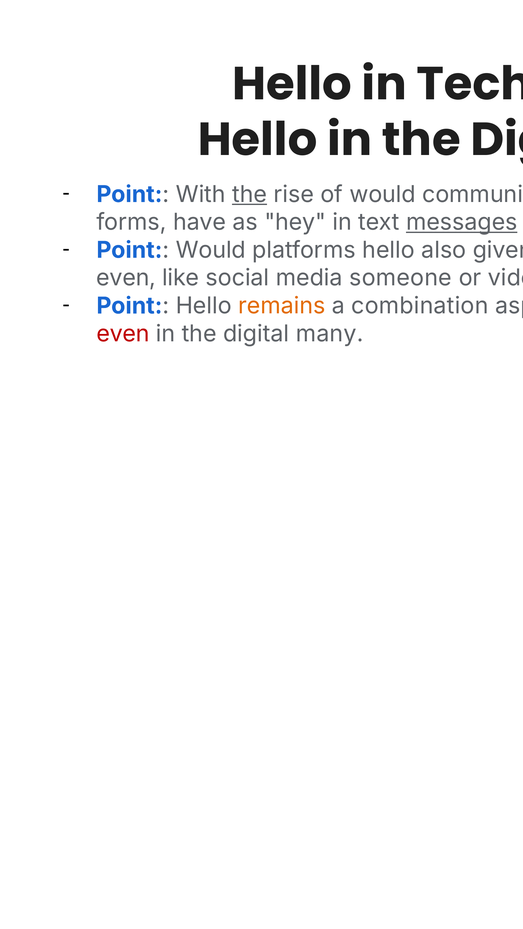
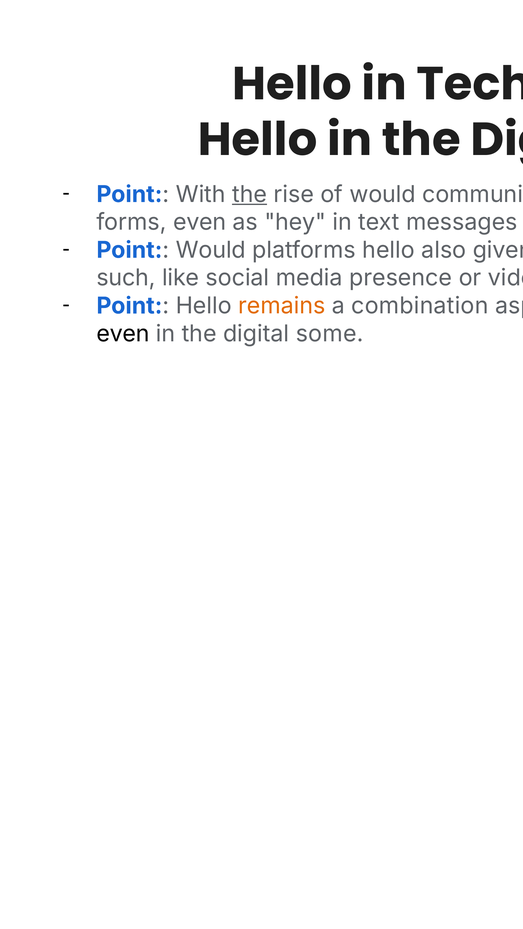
forms have: have -> even
messages underline: present -> none
even at (126, 278): even -> such
someone: someone -> presence
even at (123, 334) colour: red -> black
many: many -> some
